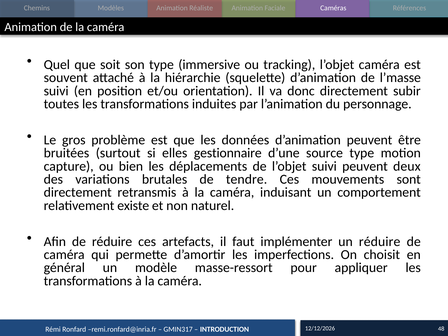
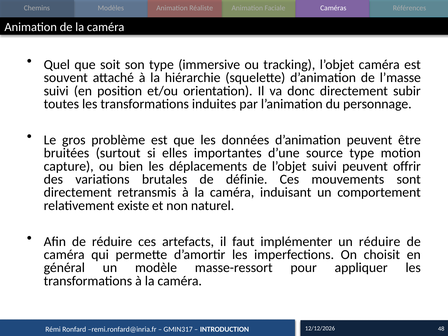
gestionnaire: gestionnaire -> importantes
deux: deux -> offrir
tendre: tendre -> définie
